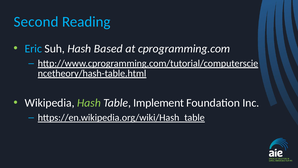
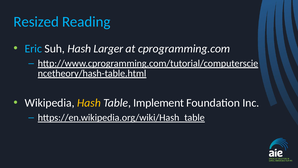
Second: Second -> Resized
Based: Based -> Larger
Hash at (89, 103) colour: light green -> yellow
